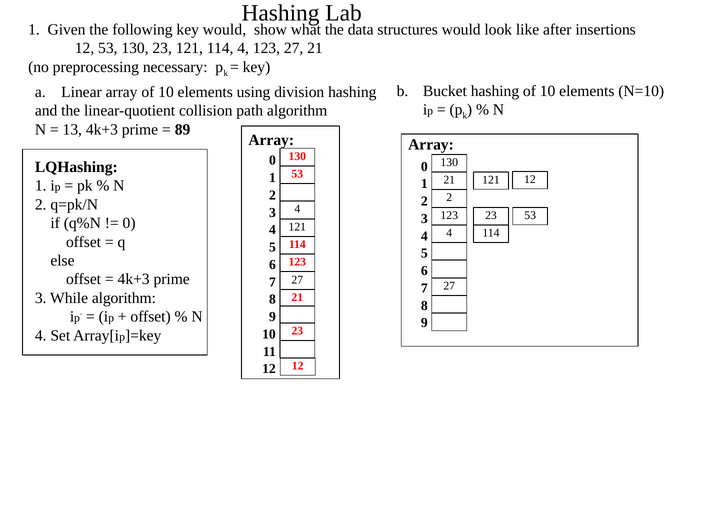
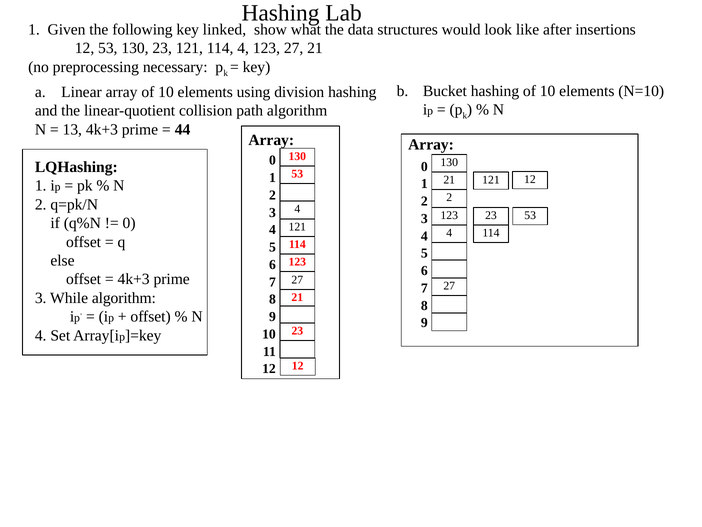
key would: would -> linked
89: 89 -> 44
